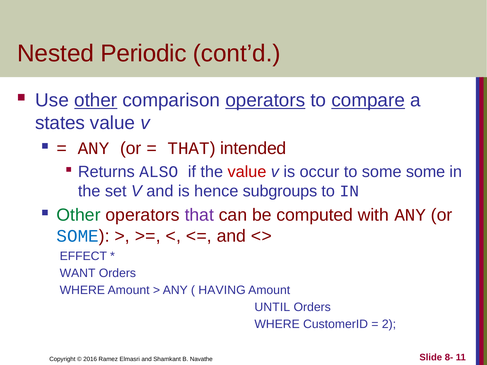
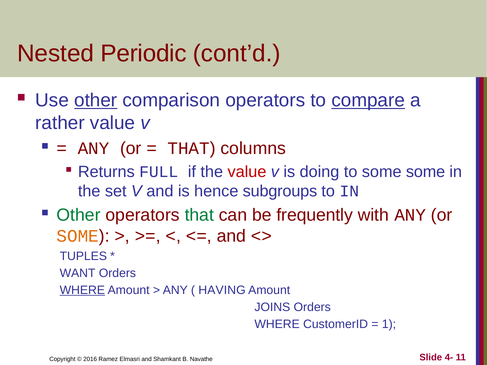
operators at (265, 100) underline: present -> none
states: states -> rather
intended: intended -> columns
ALSO: ALSO -> FULL
occur: occur -> doing
that at (199, 215) colour: purple -> green
computed: computed -> frequently
SOME at (78, 236) colour: blue -> orange
EFFECT: EFFECT -> TUPLES
WHERE at (82, 290) underline: none -> present
UNTIL: UNTIL -> JOINS
2: 2 -> 1
8-: 8- -> 4-
